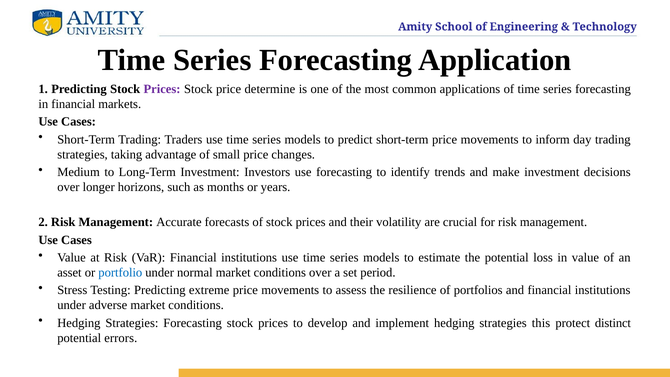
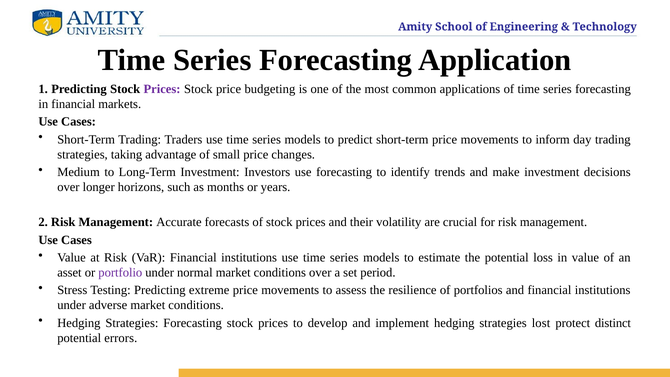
determine: determine -> budgeting
portfolio colour: blue -> purple
this: this -> lost
